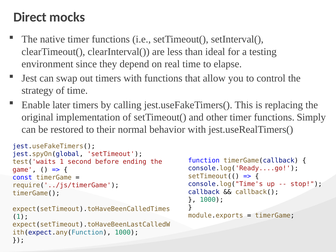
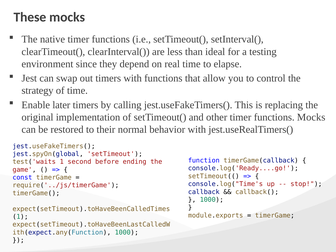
Direct: Direct -> These
functions Simply: Simply -> Mocks
